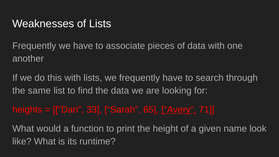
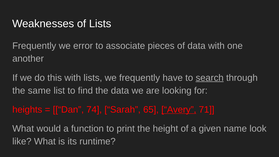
we have: have -> error
search underline: none -> present
33: 33 -> 74
